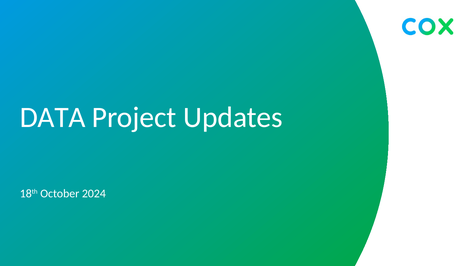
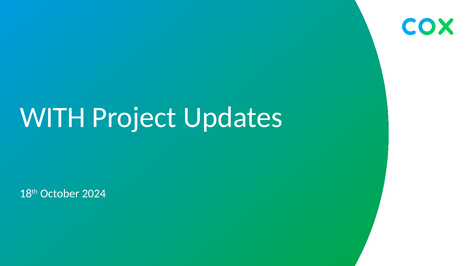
DATA: DATA -> WITH
